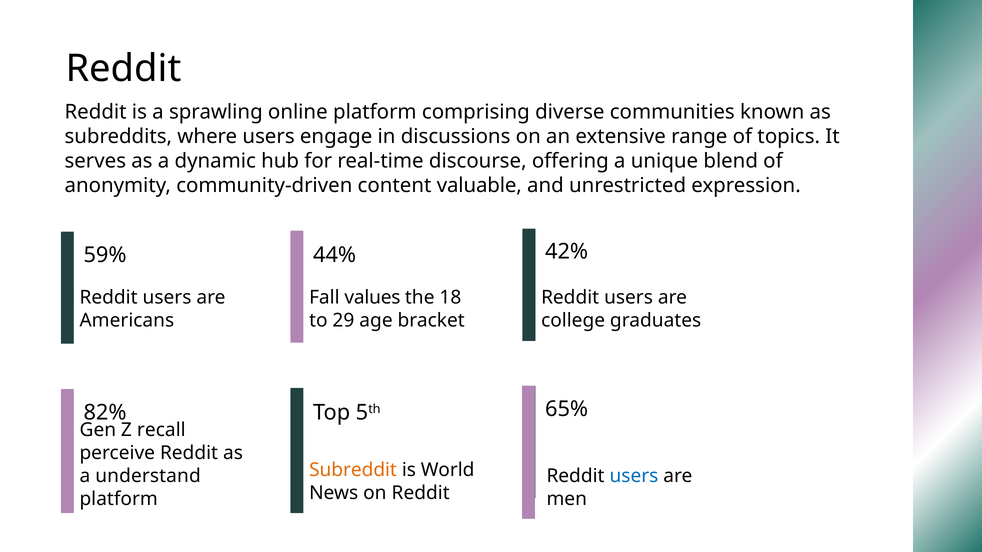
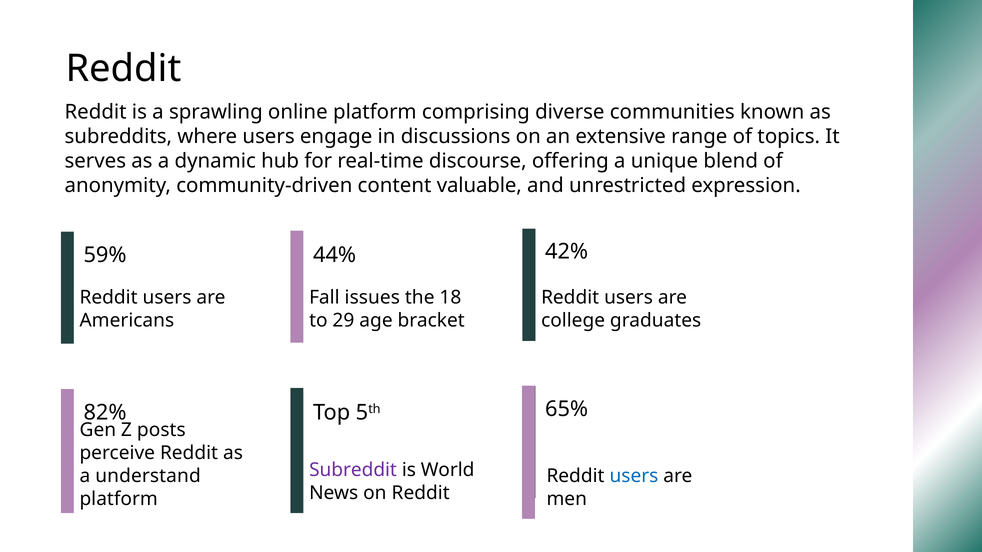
values: values -> issues
recall: recall -> posts
Subreddit colour: orange -> purple
